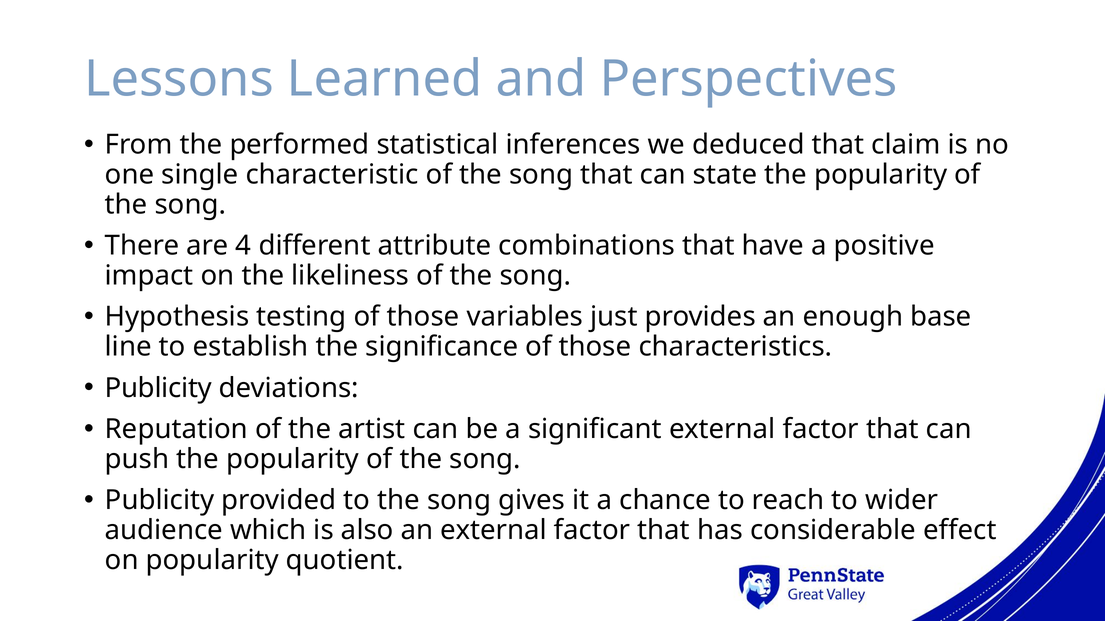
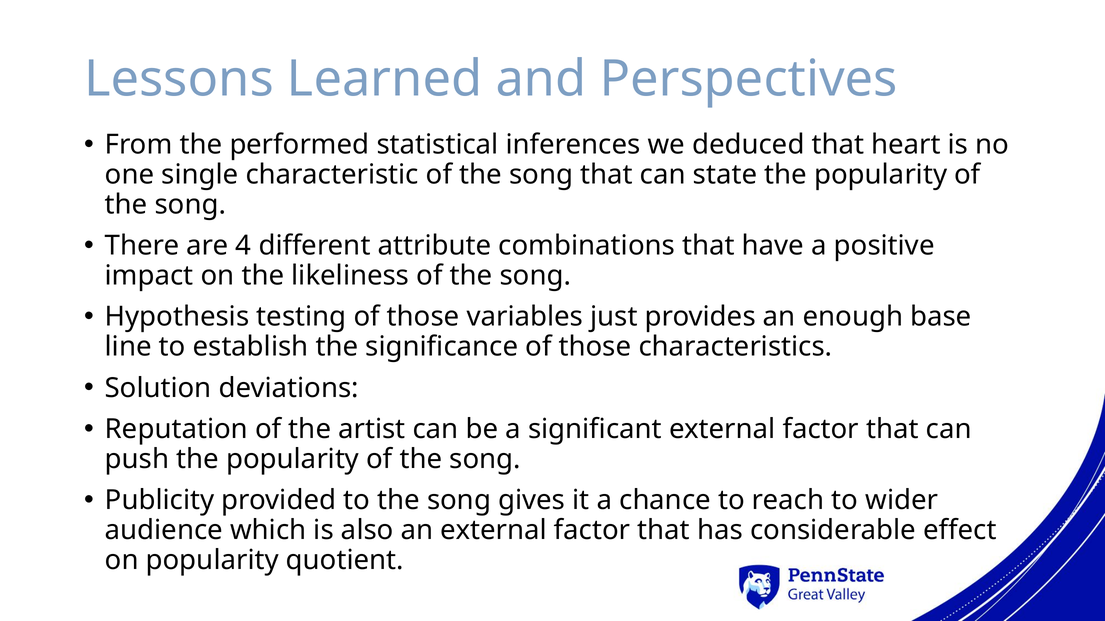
claim: claim -> heart
Publicity at (158, 388): Publicity -> Solution
